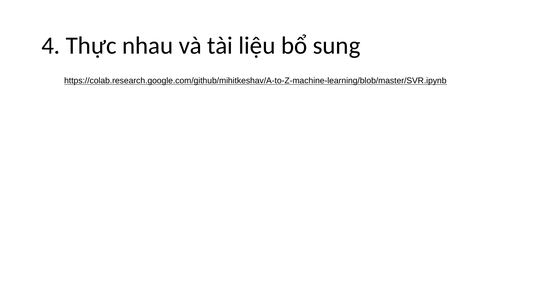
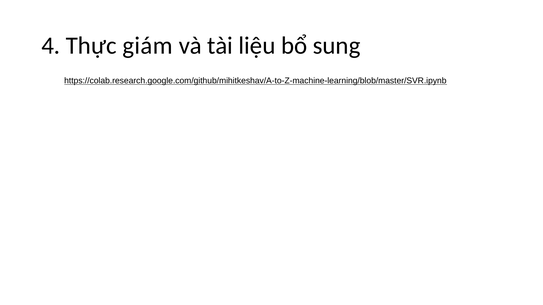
nhau: nhau -> giám
